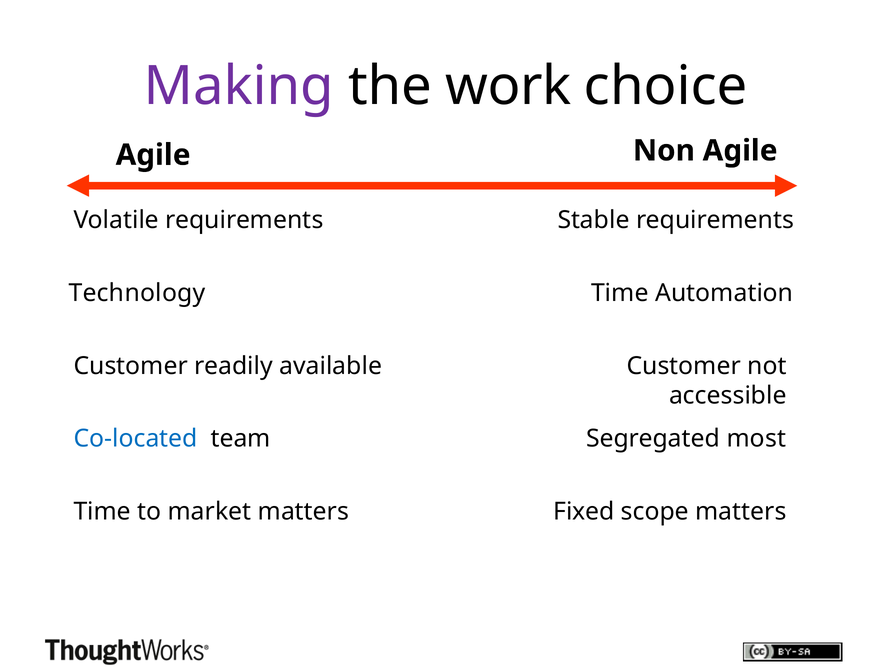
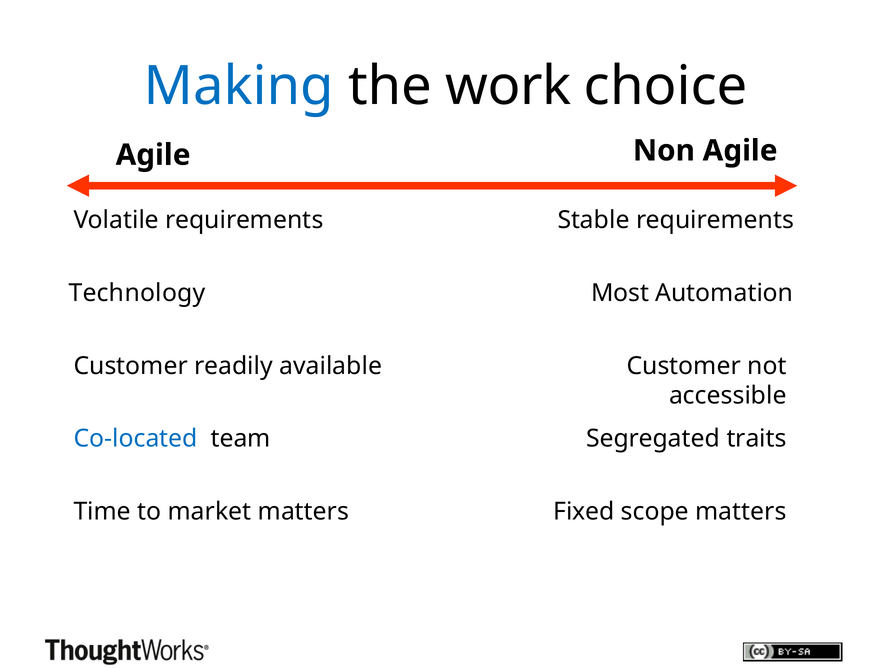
Making colour: purple -> blue
Time at (620, 293): Time -> Most
most: most -> traits
